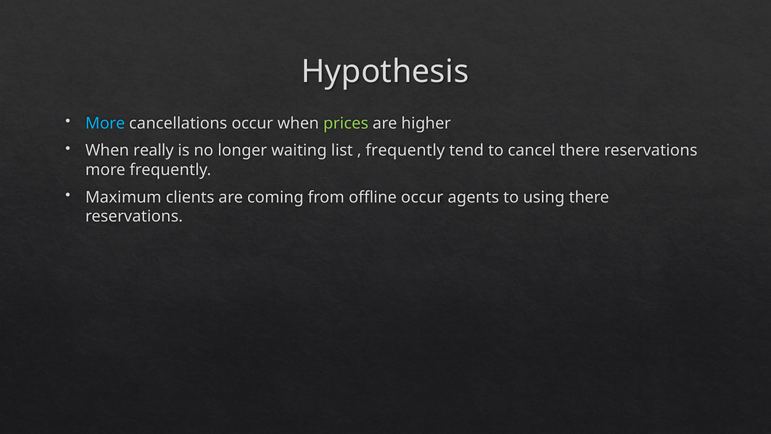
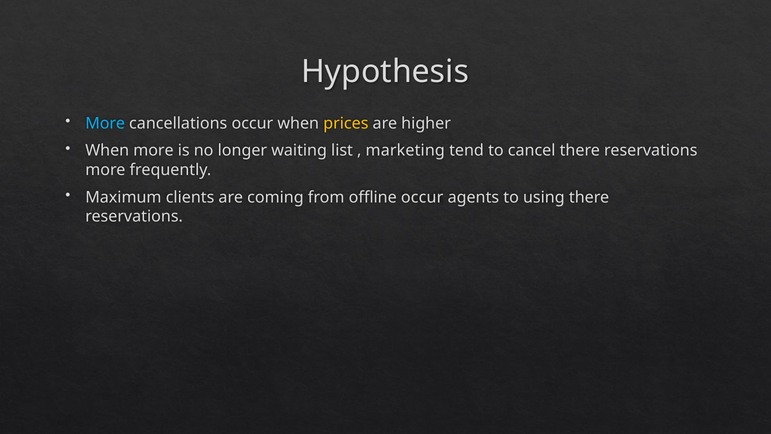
prices colour: light green -> yellow
When really: really -> more
frequently at (405, 151): frequently -> marketing
